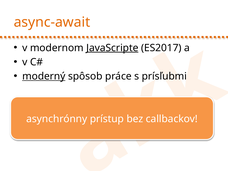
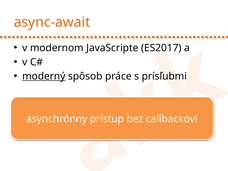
JavaScripte underline: present -> none
